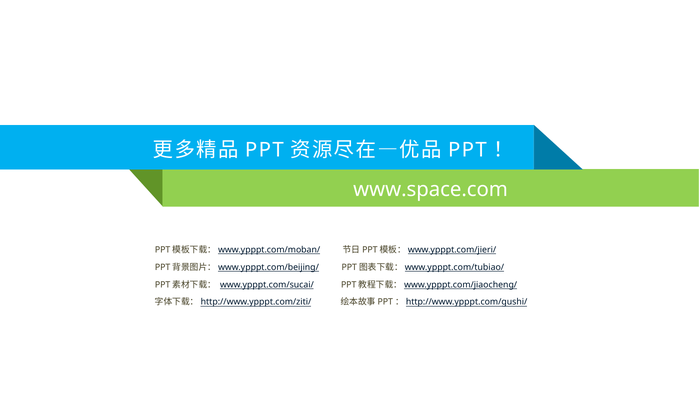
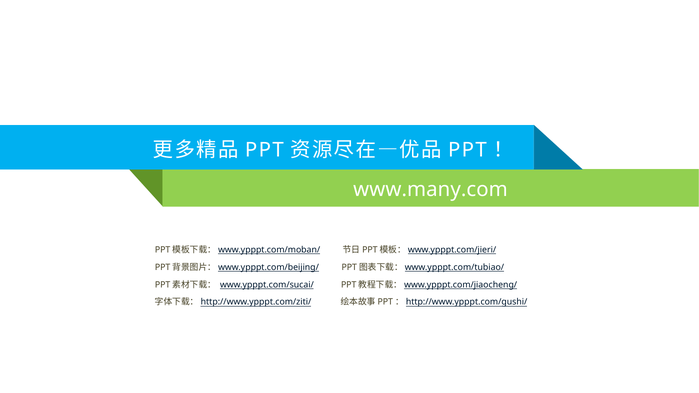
www.space.com: www.space.com -> www.many.com
